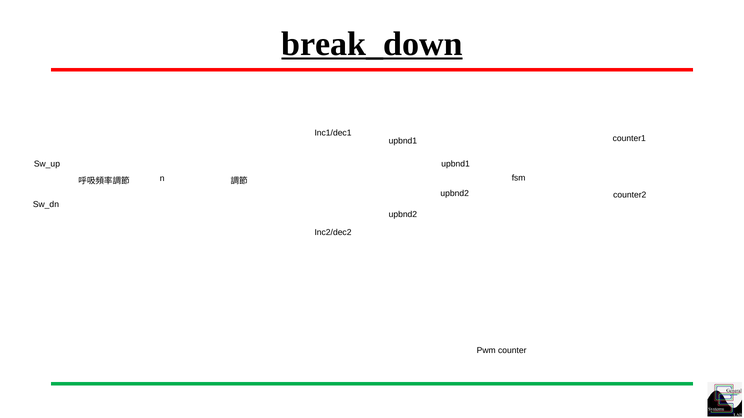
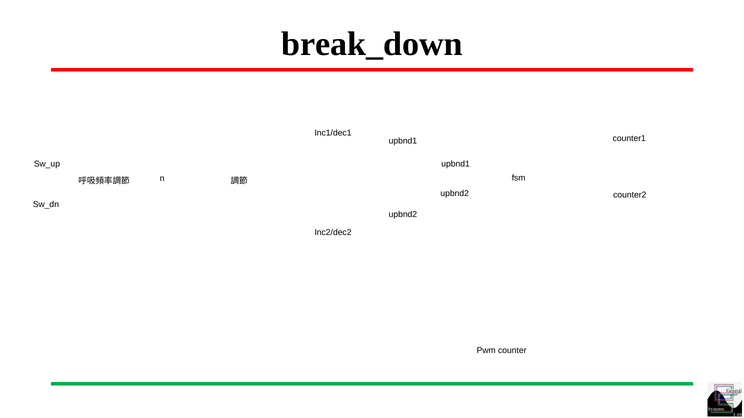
break_down underline: present -> none
